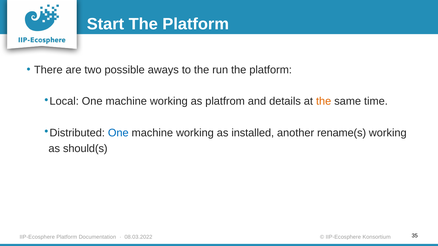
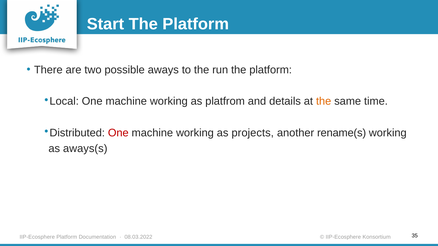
One at (118, 133) colour: blue -> red
installed: installed -> projects
should(s: should(s -> aways(s
